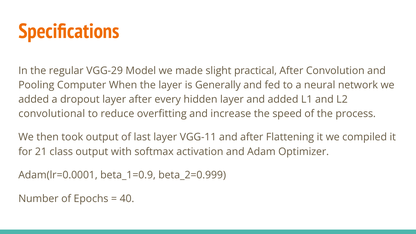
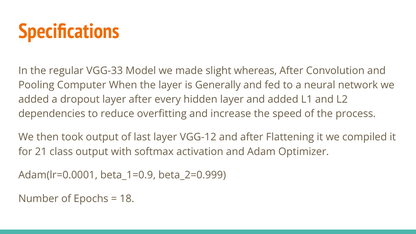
VGG-29: VGG-29 -> VGG-33
practical: practical -> whereas
convolutional: convolutional -> dependencies
VGG-11: VGG-11 -> VGG-12
40: 40 -> 18
